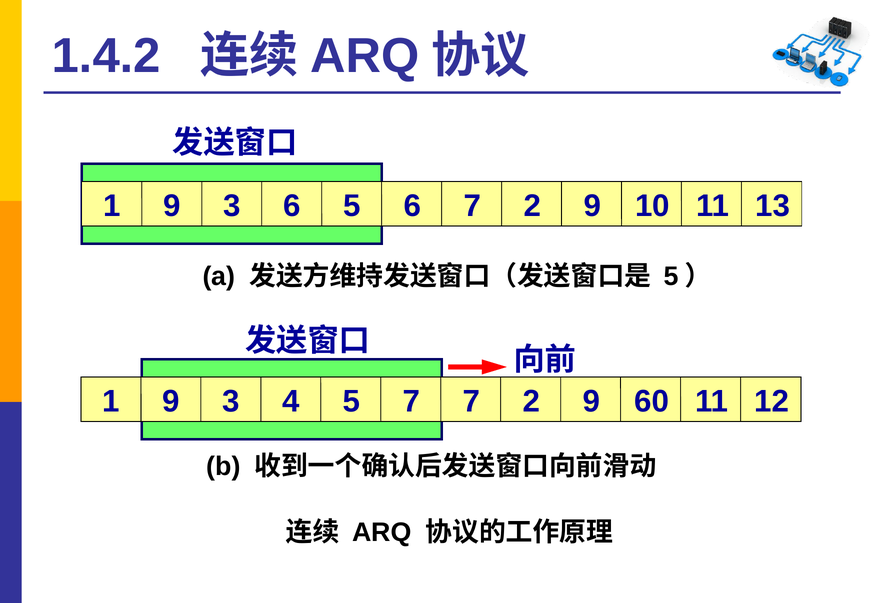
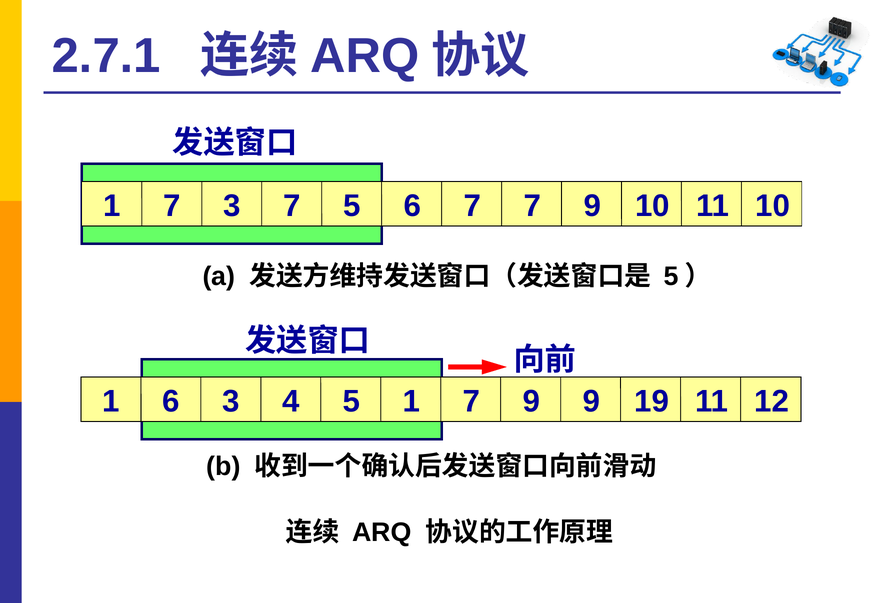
1.4.2: 1.4.2 -> 2.7.1
9 at (172, 206): 9 -> 7
3 6: 6 -> 7
6 7 2: 2 -> 7
11 13: 13 -> 10
9 at (171, 402): 9 -> 6
5 7: 7 -> 1
2 at (532, 402): 2 -> 9
60: 60 -> 19
